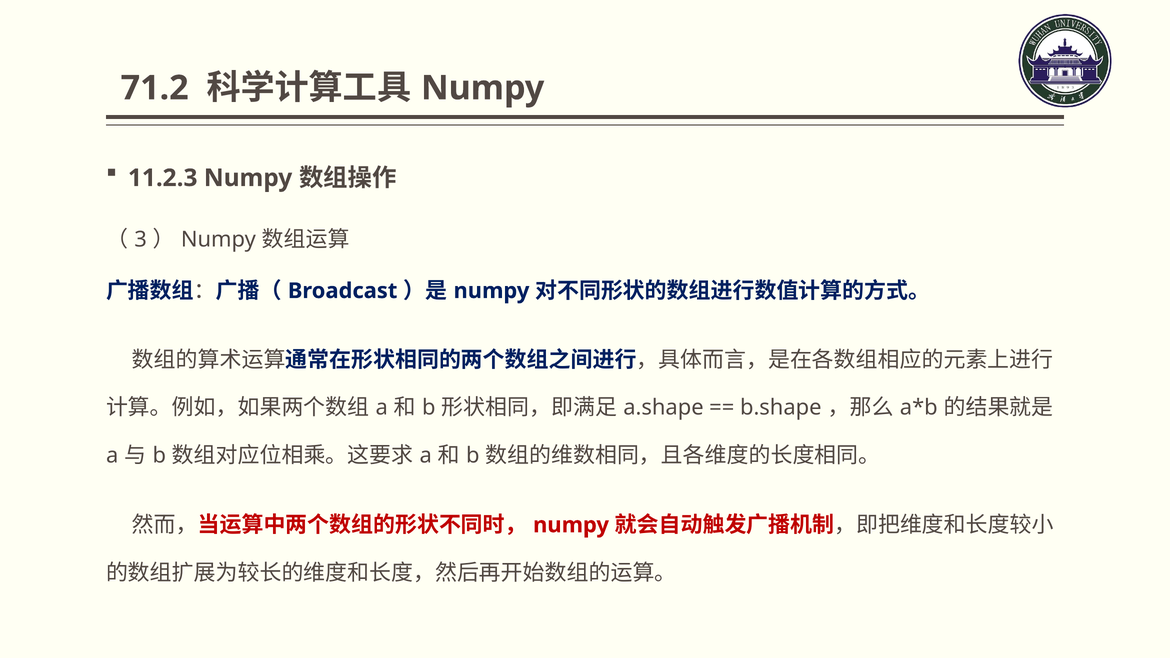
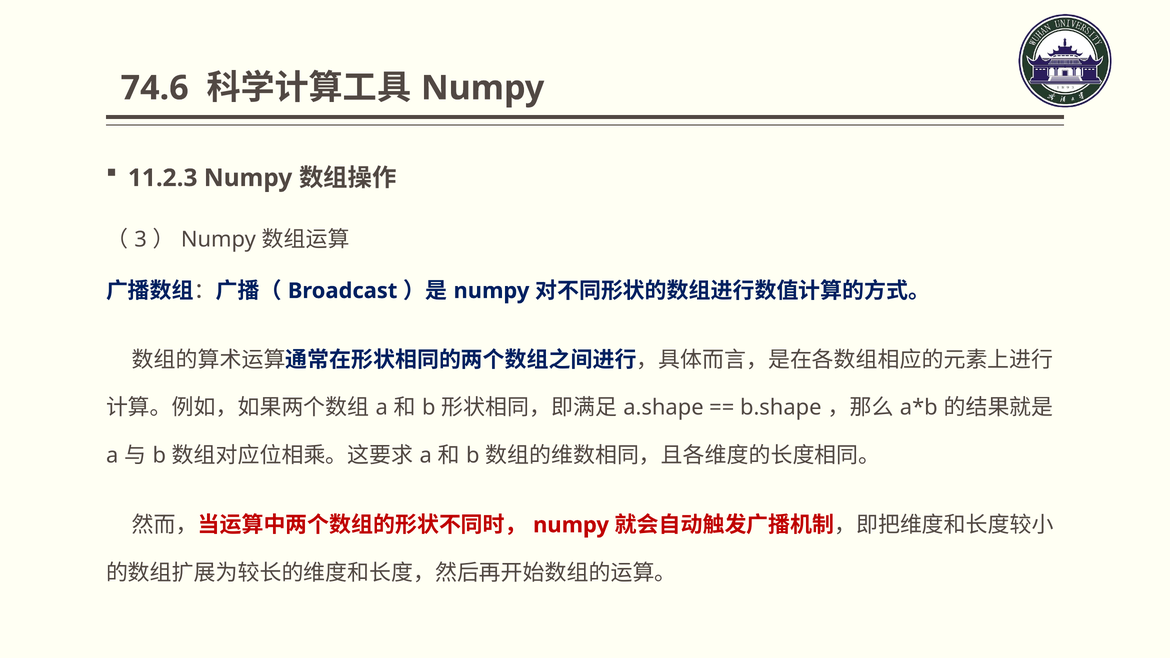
71.2: 71.2 -> 74.6
